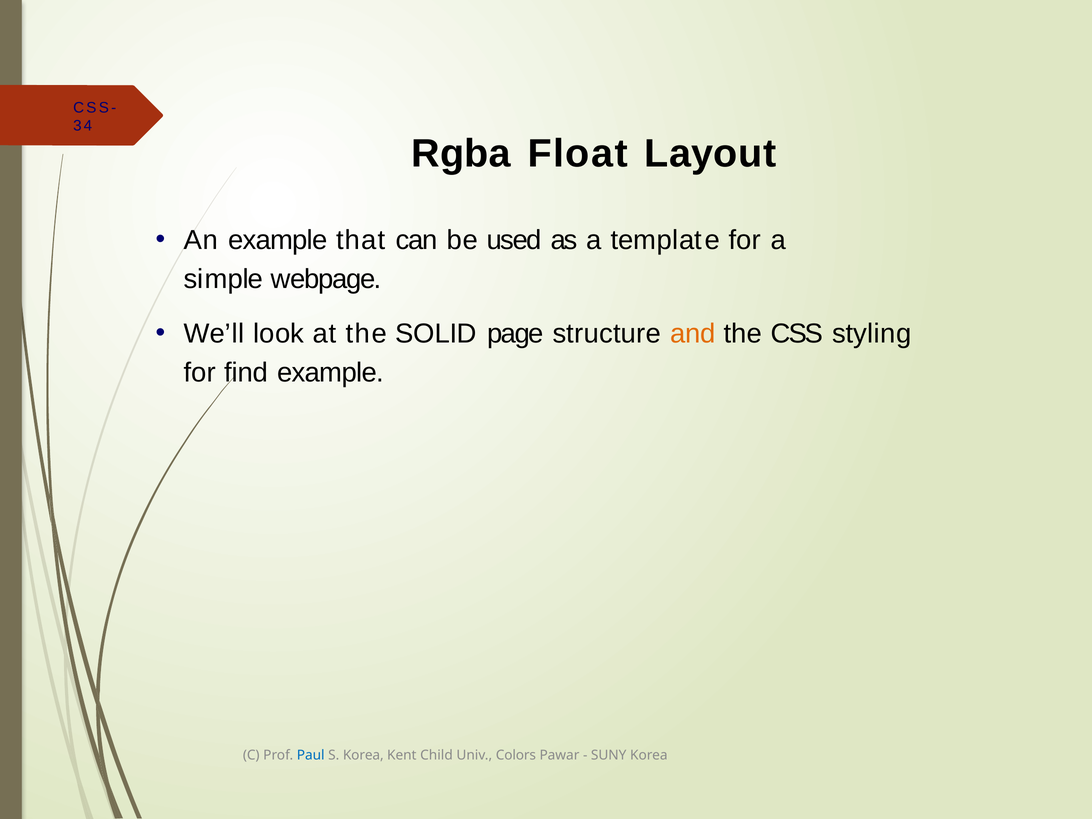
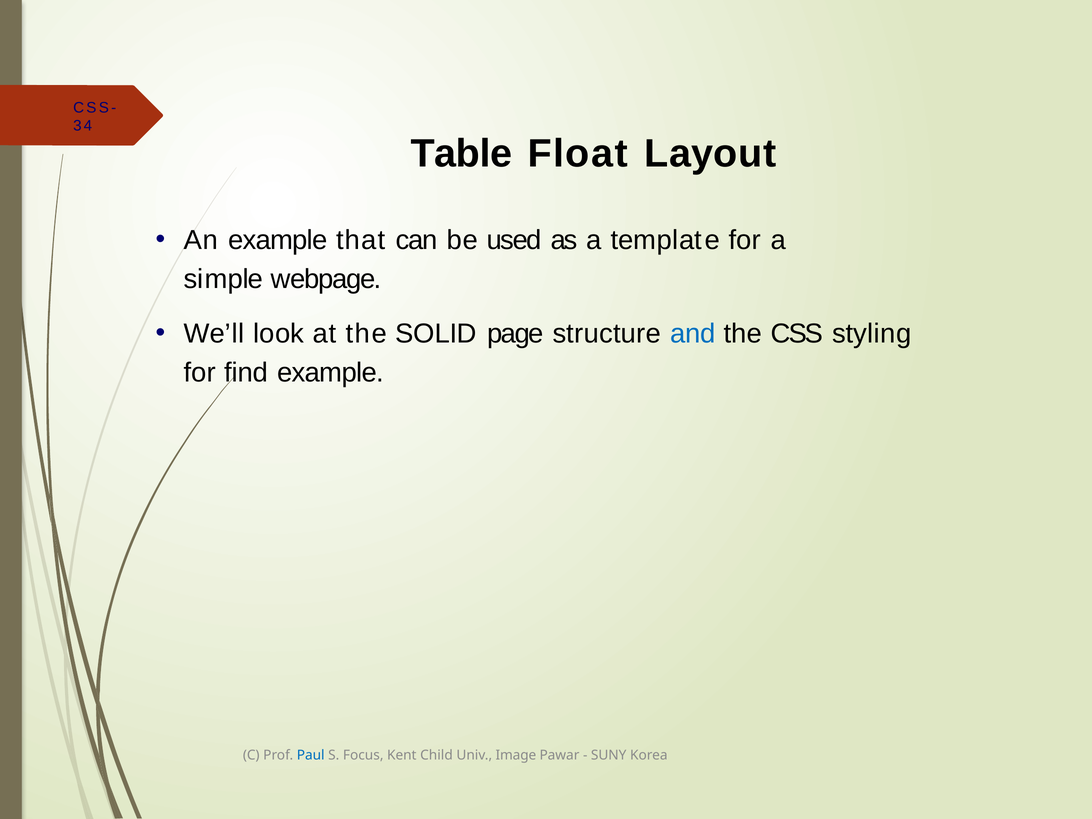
Rgba: Rgba -> Table
and colour: orange -> blue
S Korea: Korea -> Focus
Colors: Colors -> Image
